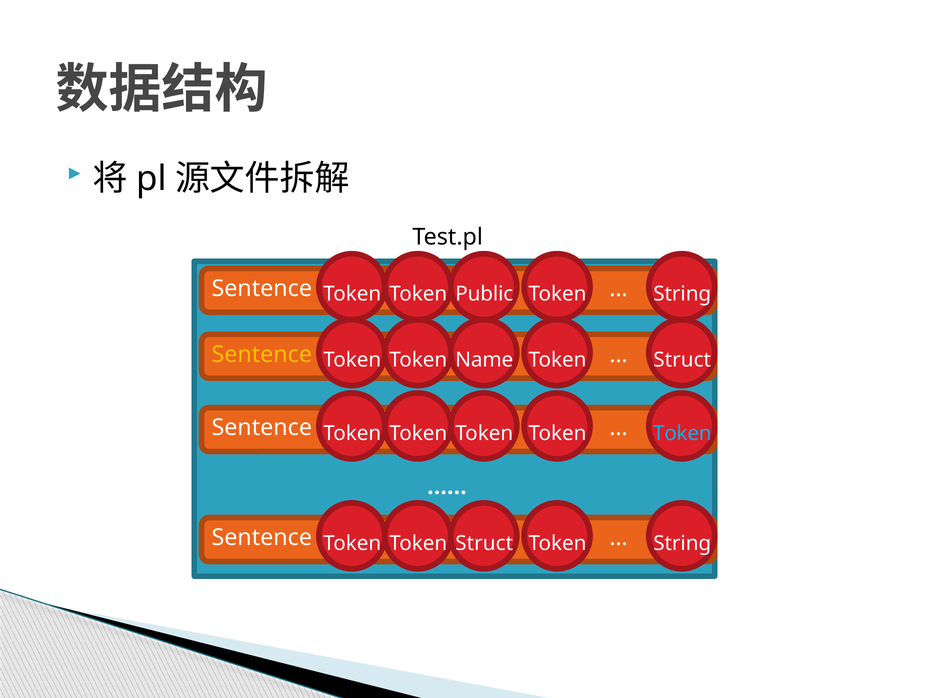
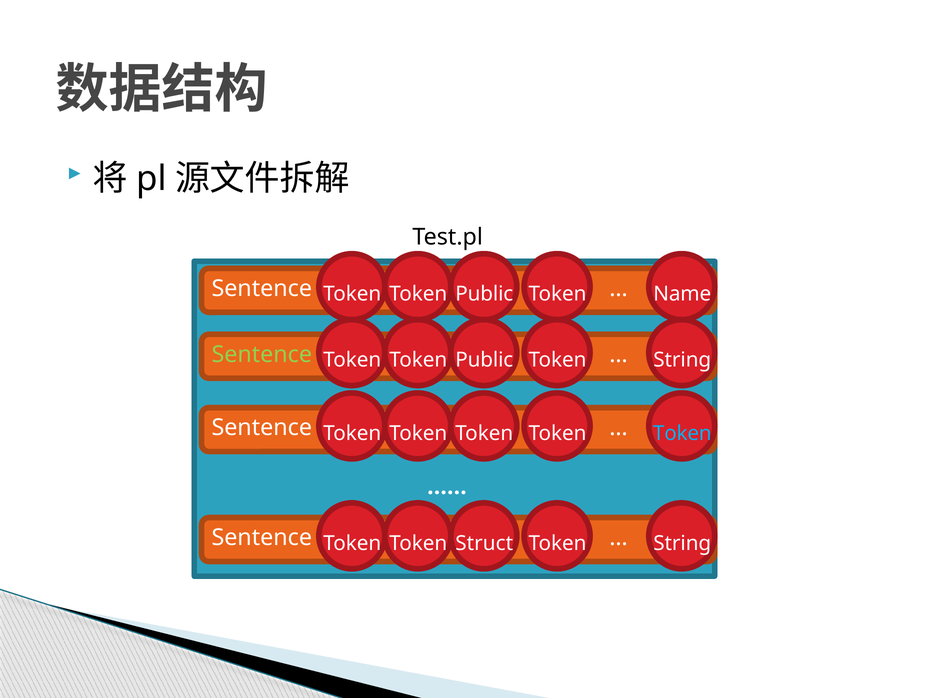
String at (682, 294): String -> Name
Sentence at (262, 355) colour: yellow -> light green
Name at (484, 360): Name -> Public
Struct at (682, 360): Struct -> String
